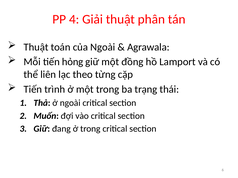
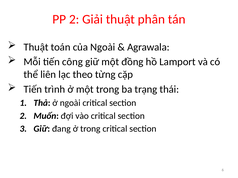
PP 4: 4 -> 2
hỏng: hỏng -> công
